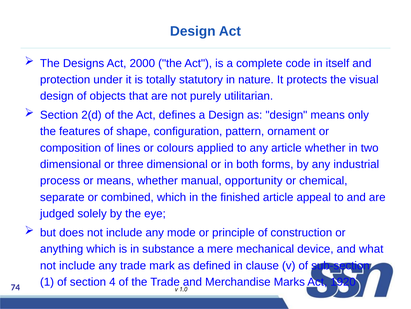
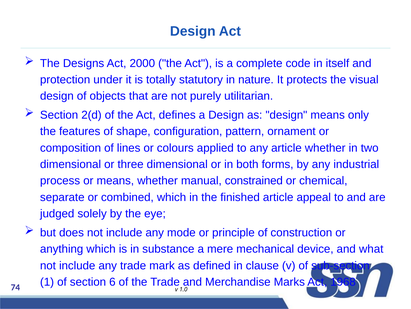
opportunity: opportunity -> constrained
4: 4 -> 6
1920: 1920 -> 1968
